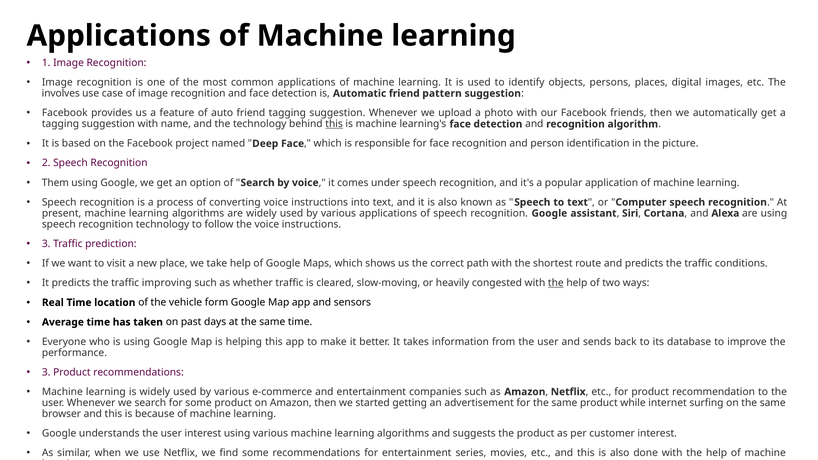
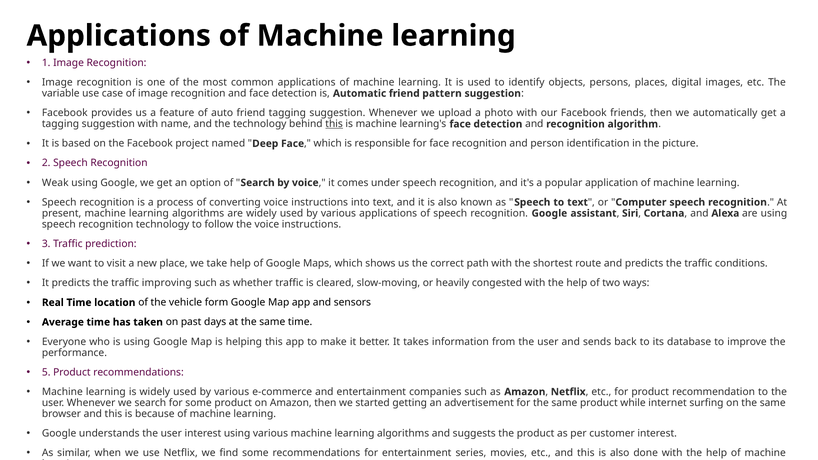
involves: involves -> variable
Them: Them -> Weak
the at (556, 283) underline: present -> none
3 at (46, 372): 3 -> 5
